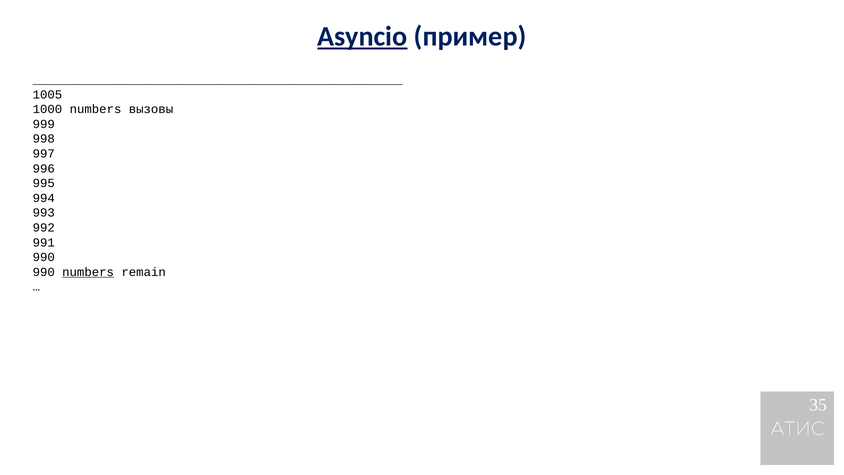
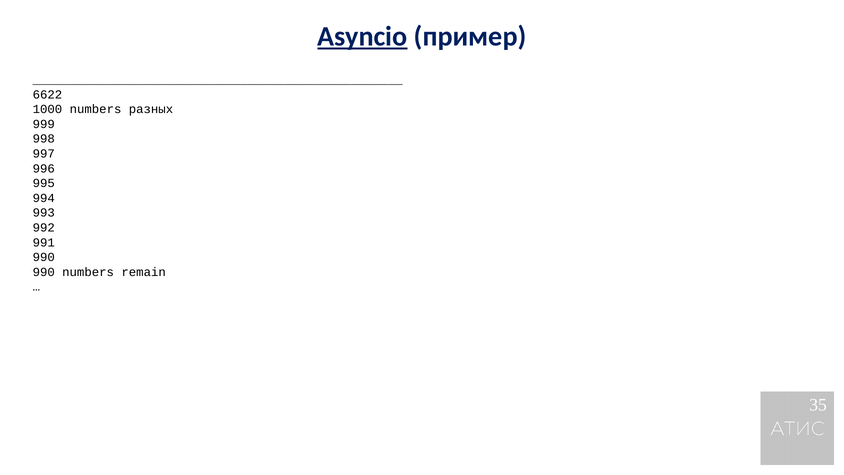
1005: 1005 -> 6622
вызовы: вызовы -> разных
numbers at (88, 272) underline: present -> none
